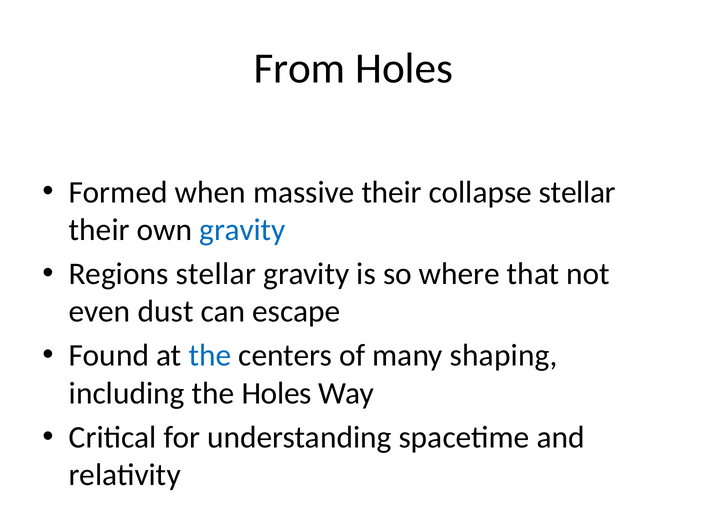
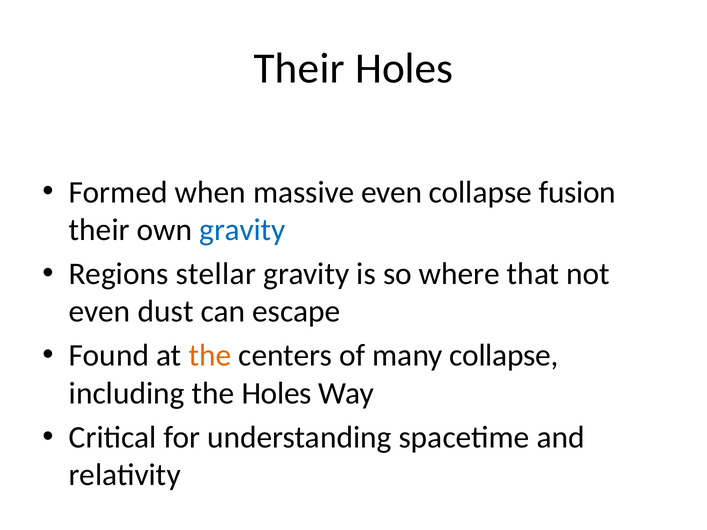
From at (299, 68): From -> Their
massive their: their -> even
collapse stellar: stellar -> fusion
the at (210, 356) colour: blue -> orange
many shaping: shaping -> collapse
